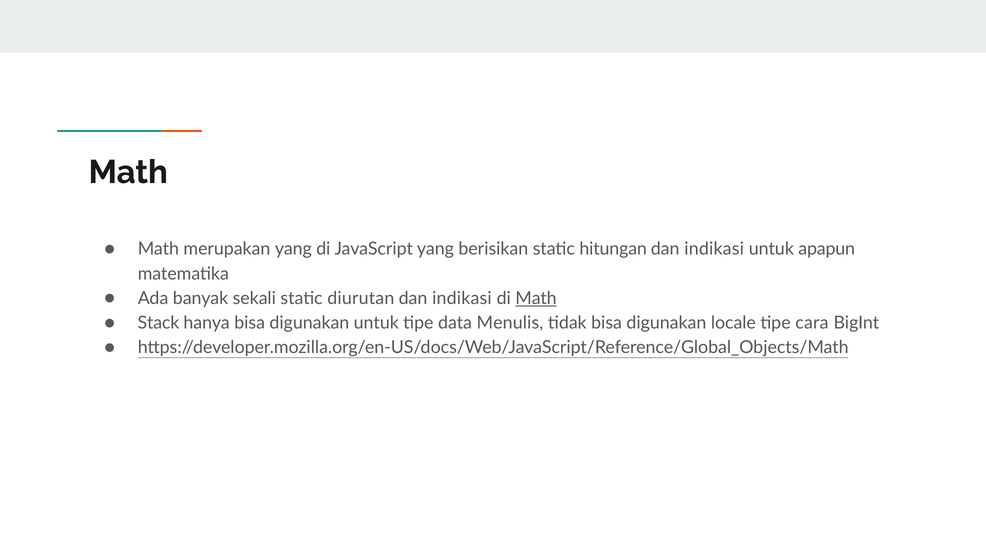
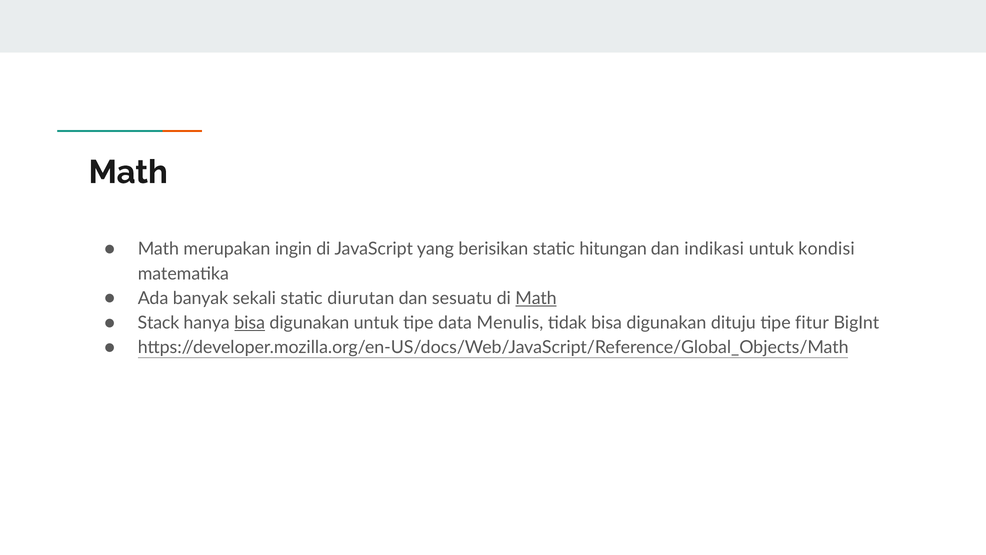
merupakan yang: yang -> ingin
apapun: apapun -> kondisi
indikasi at (462, 298): indikasi -> sesuatu
bisa at (250, 323) underline: none -> present
locale: locale -> dituju
cara: cara -> fitur
